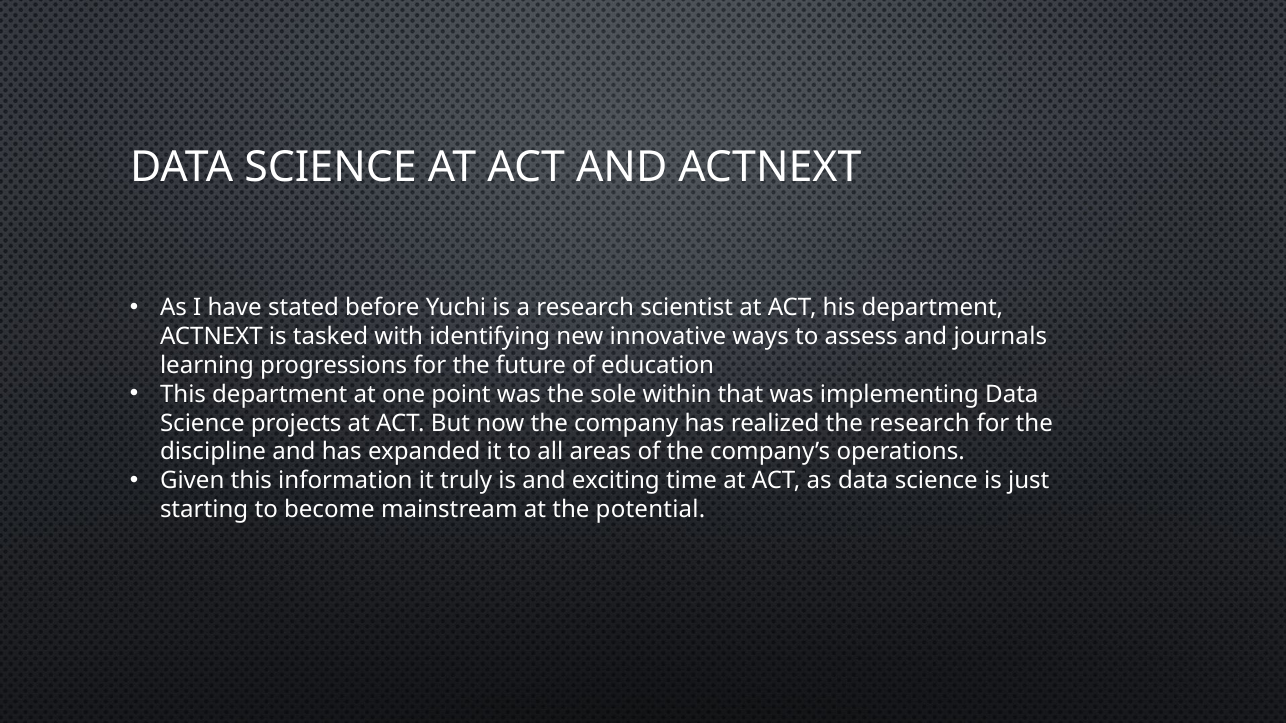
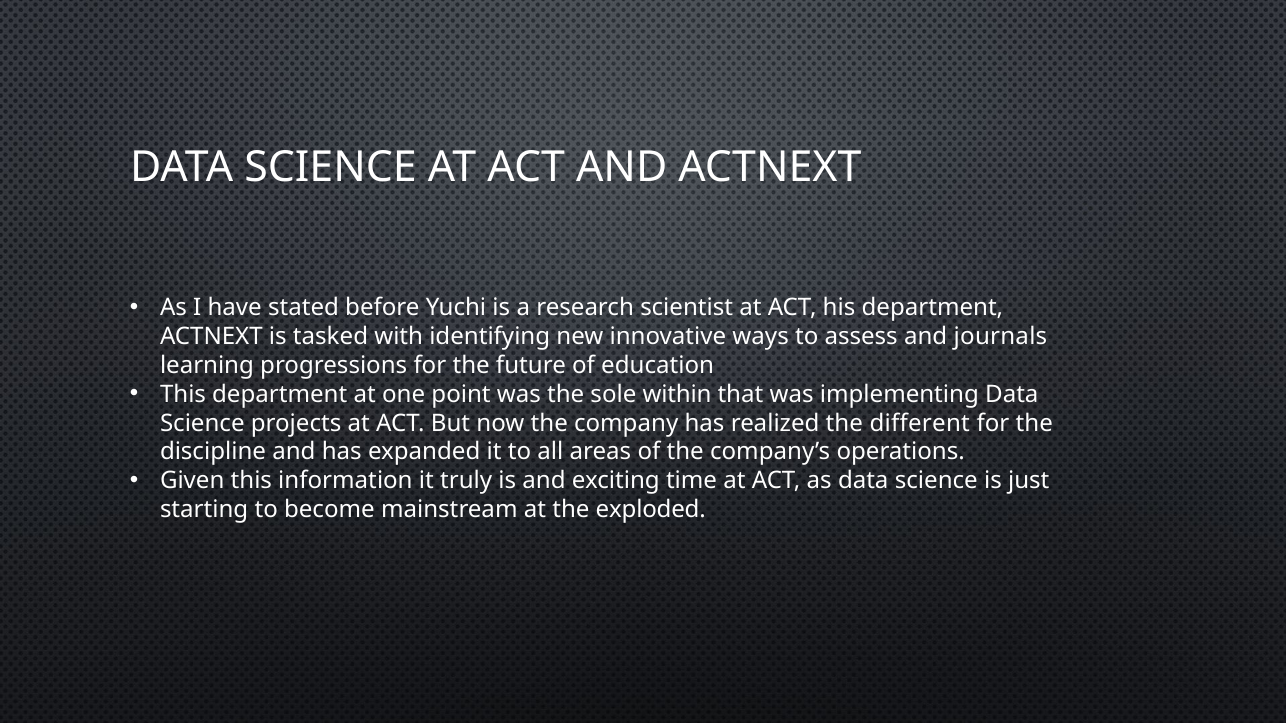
the research: research -> different
potential: potential -> exploded
